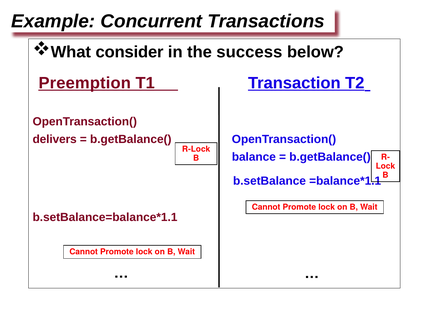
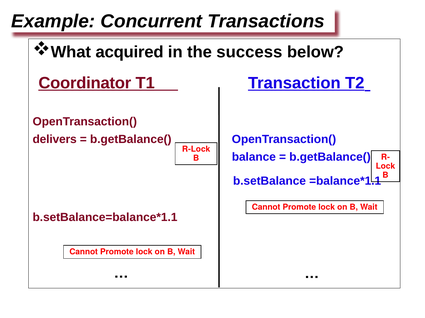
consider: consider -> acquired
Preemption: Preemption -> Coordinator
